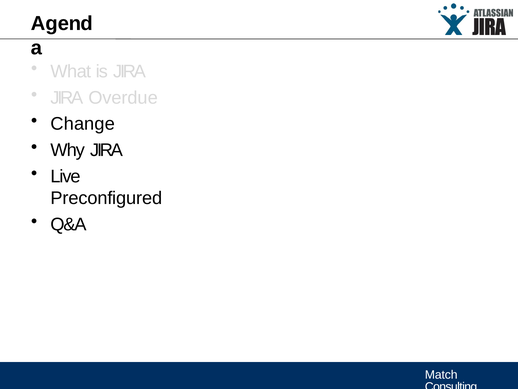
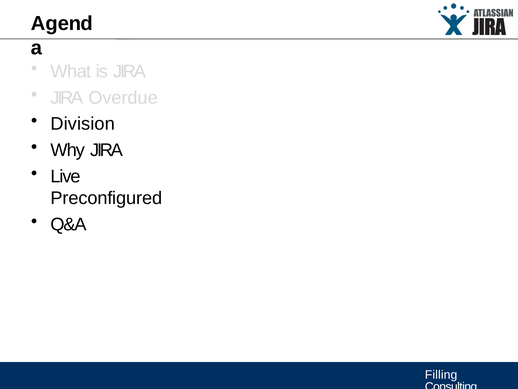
Change: Change -> Division
Match: Match -> Filling
